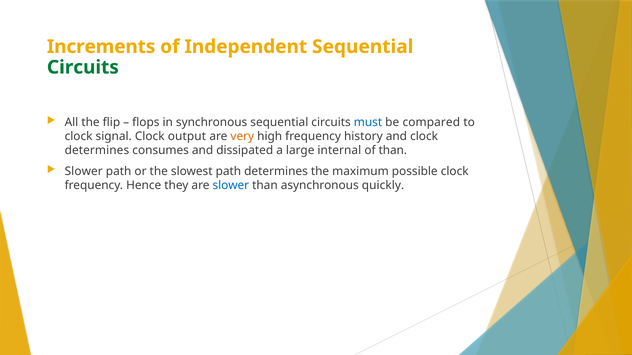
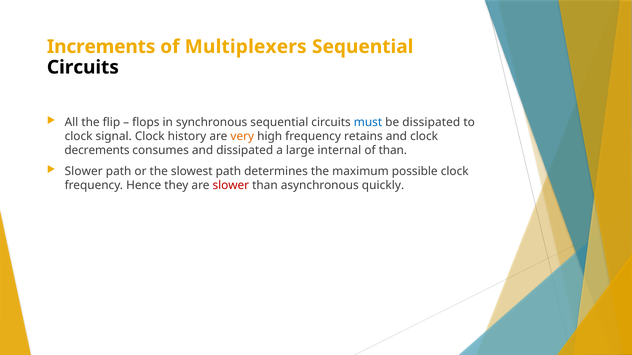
Independent: Independent -> Multiplexers
Circuits at (83, 67) colour: green -> black
be compared: compared -> dissipated
output: output -> history
history: history -> retains
determines at (97, 151): determines -> decrements
slower at (231, 186) colour: blue -> red
